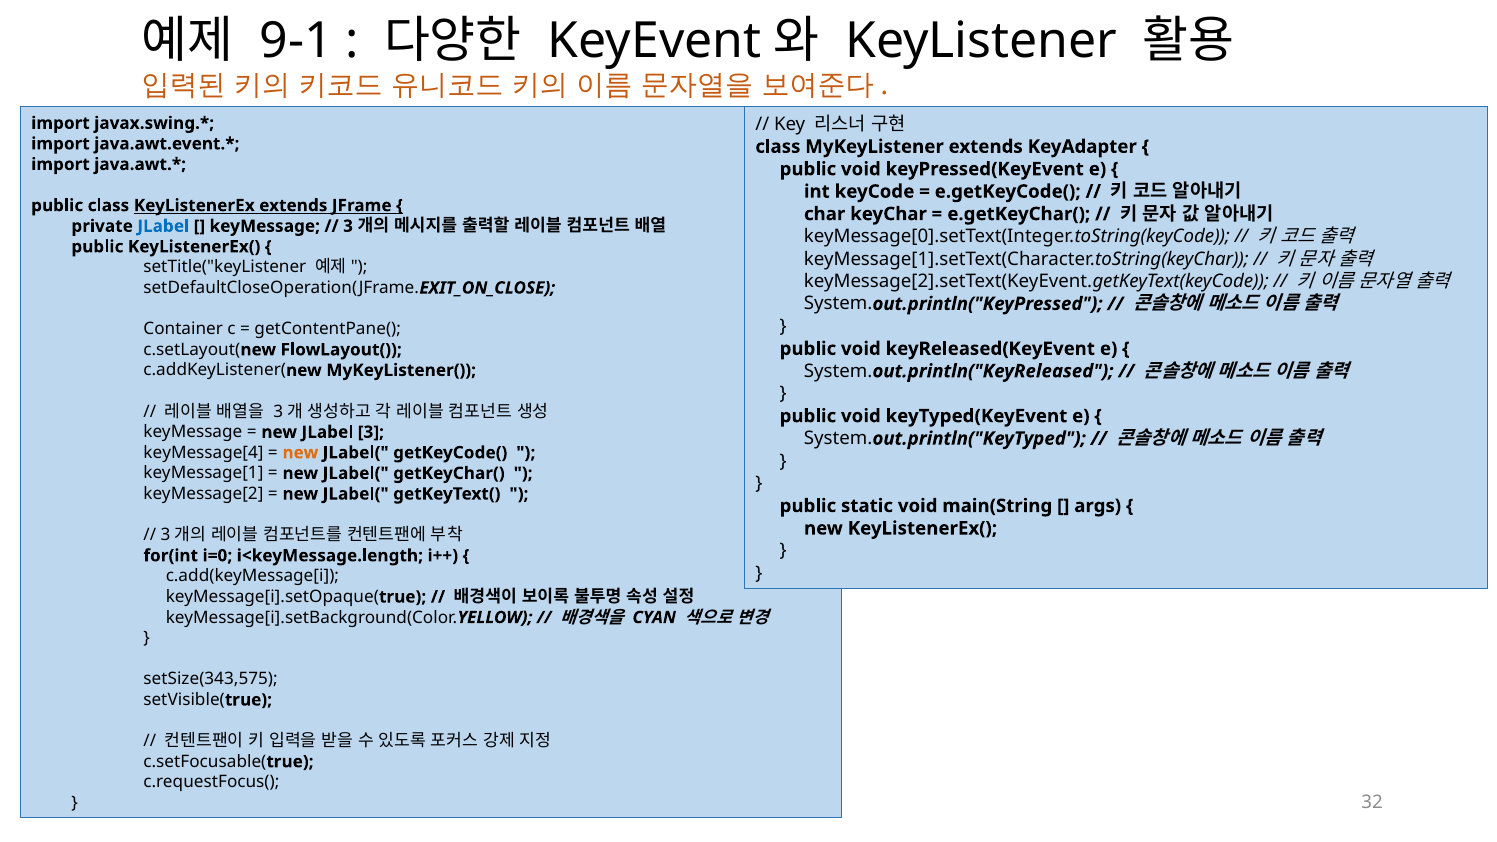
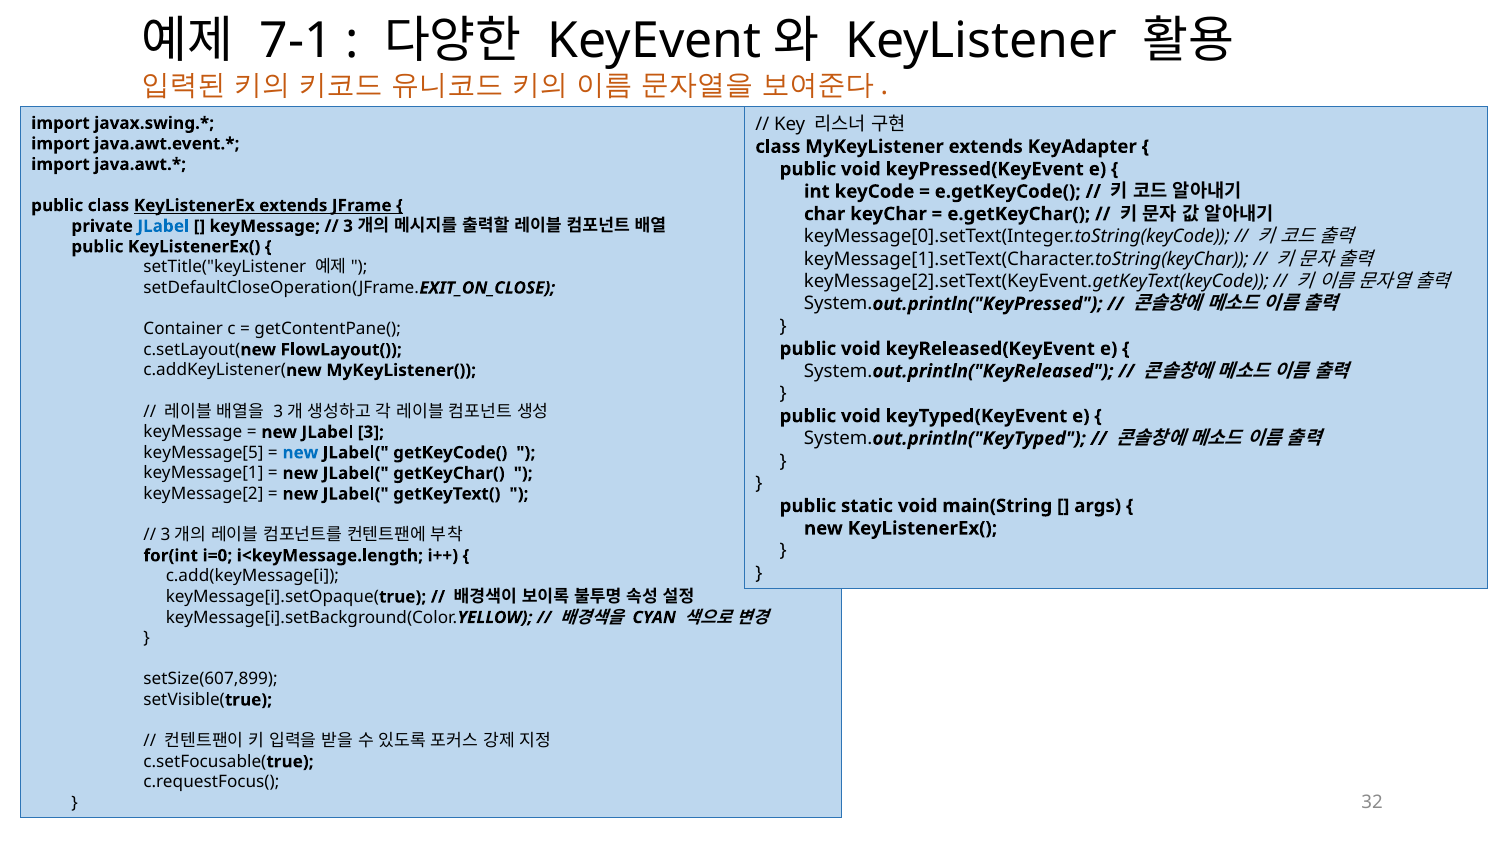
9-1: 9-1 -> 7-1
keyMessage[4: keyMessage[4 -> keyMessage[5
new at (300, 453) colour: orange -> blue
setSize(343,575: setSize(343,575 -> setSize(607,899
